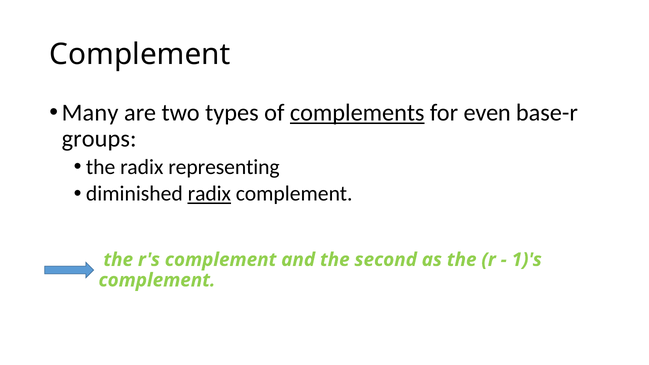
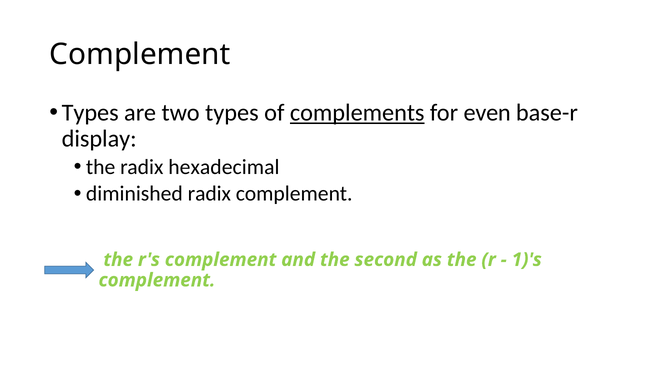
Many at (90, 113): Many -> Types
groups: groups -> display
representing: representing -> hexadecimal
radix at (209, 194) underline: present -> none
